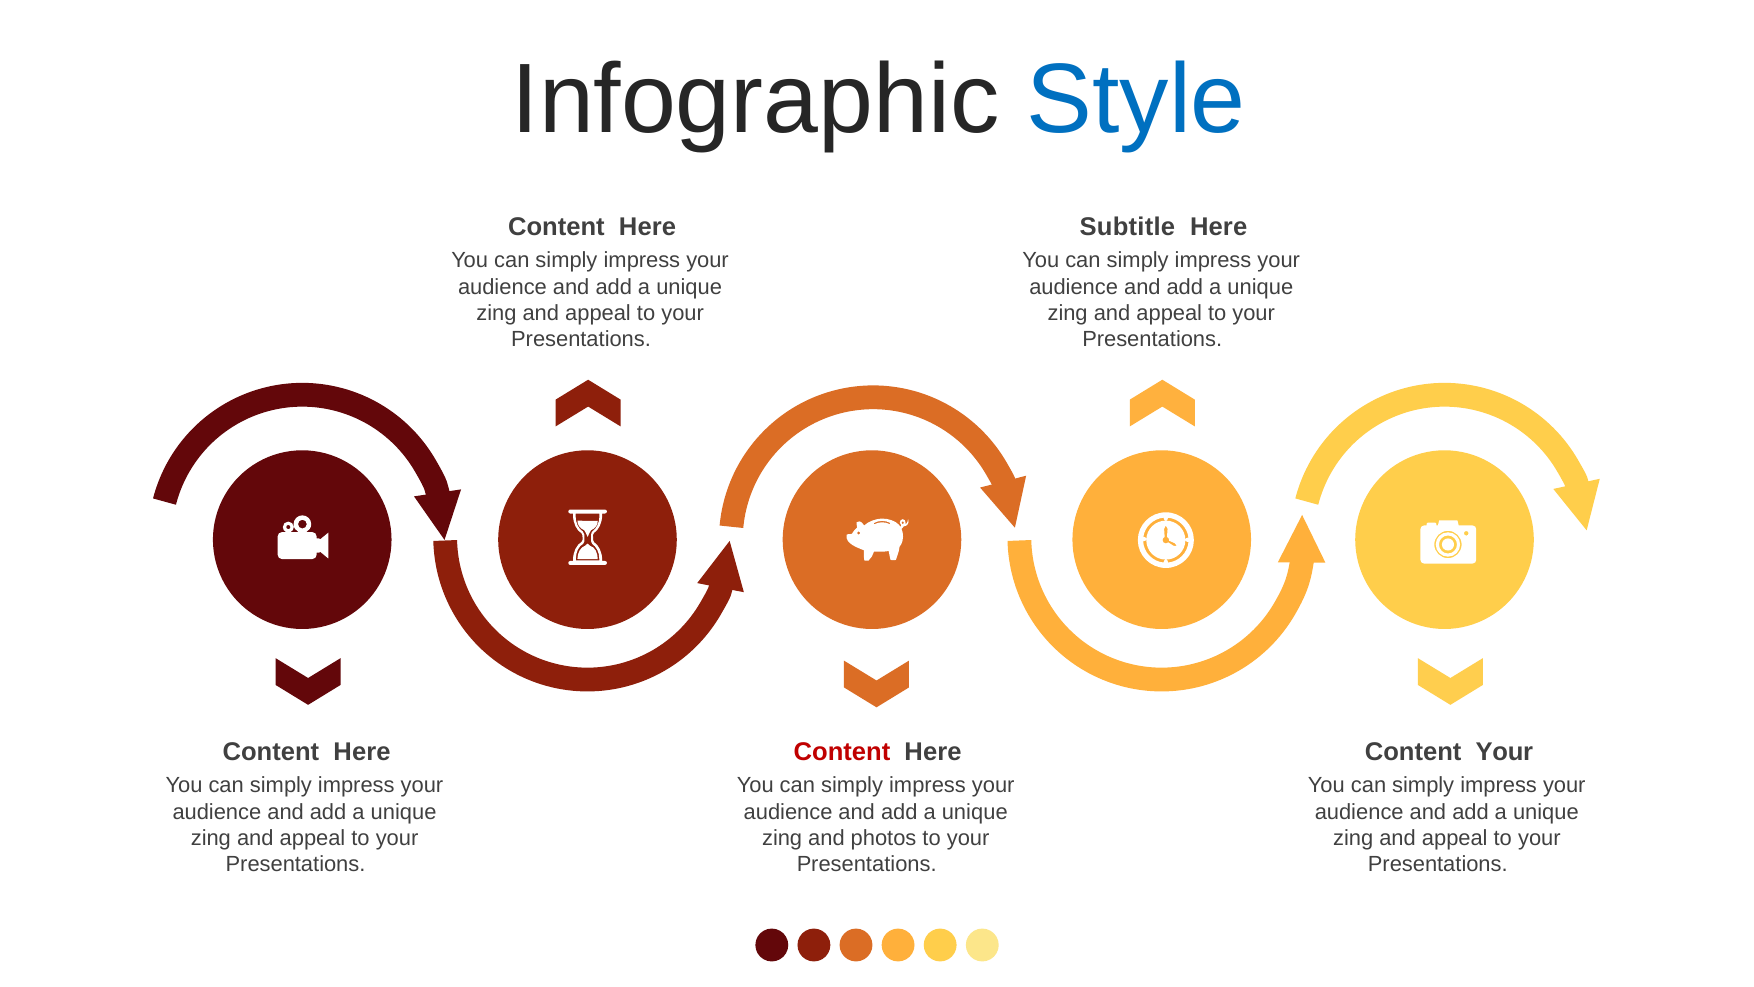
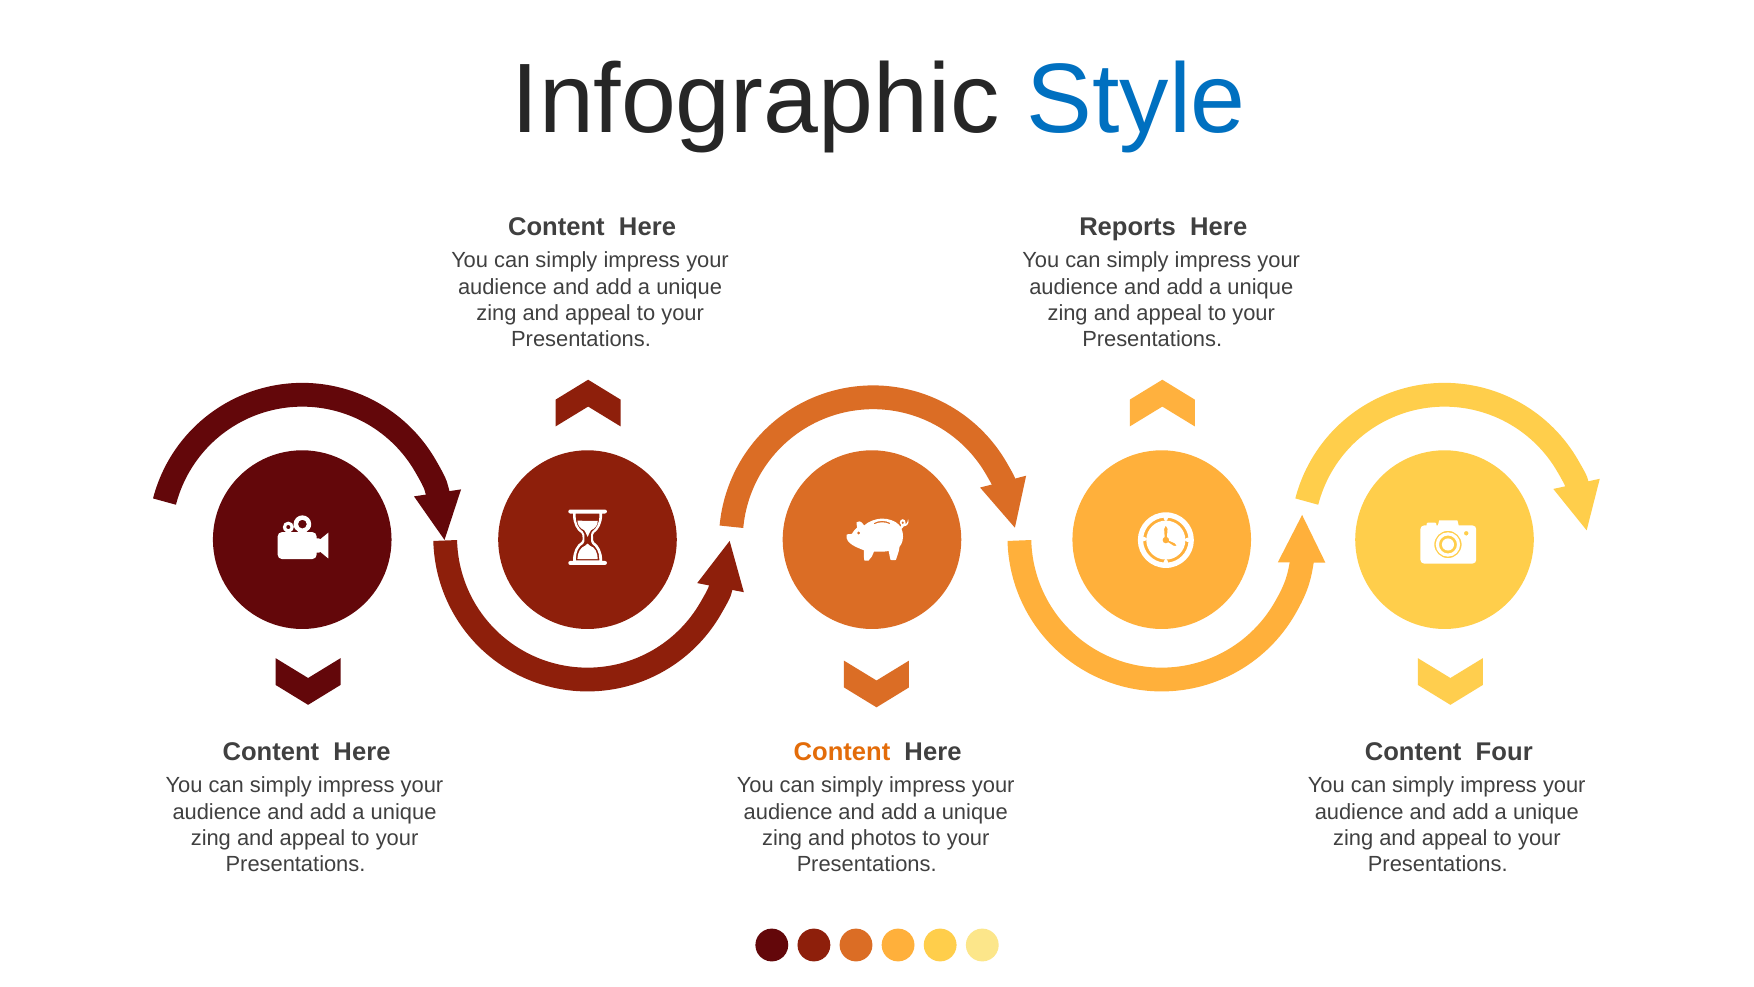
Subtitle: Subtitle -> Reports
Content at (842, 751) colour: red -> orange
Content Your: Your -> Four
